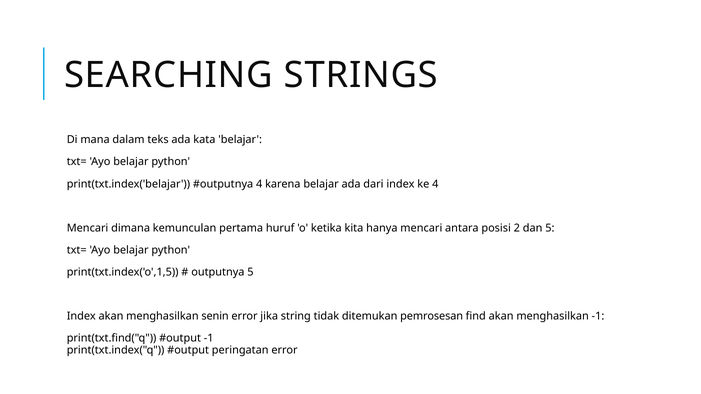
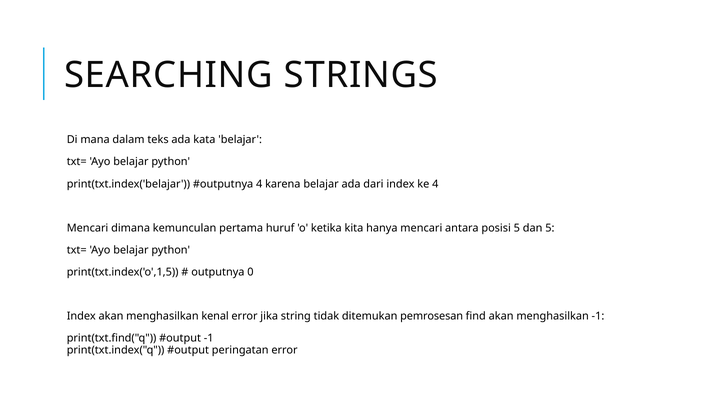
posisi 2: 2 -> 5
outputnya 5: 5 -> 0
senin: senin -> kenal
